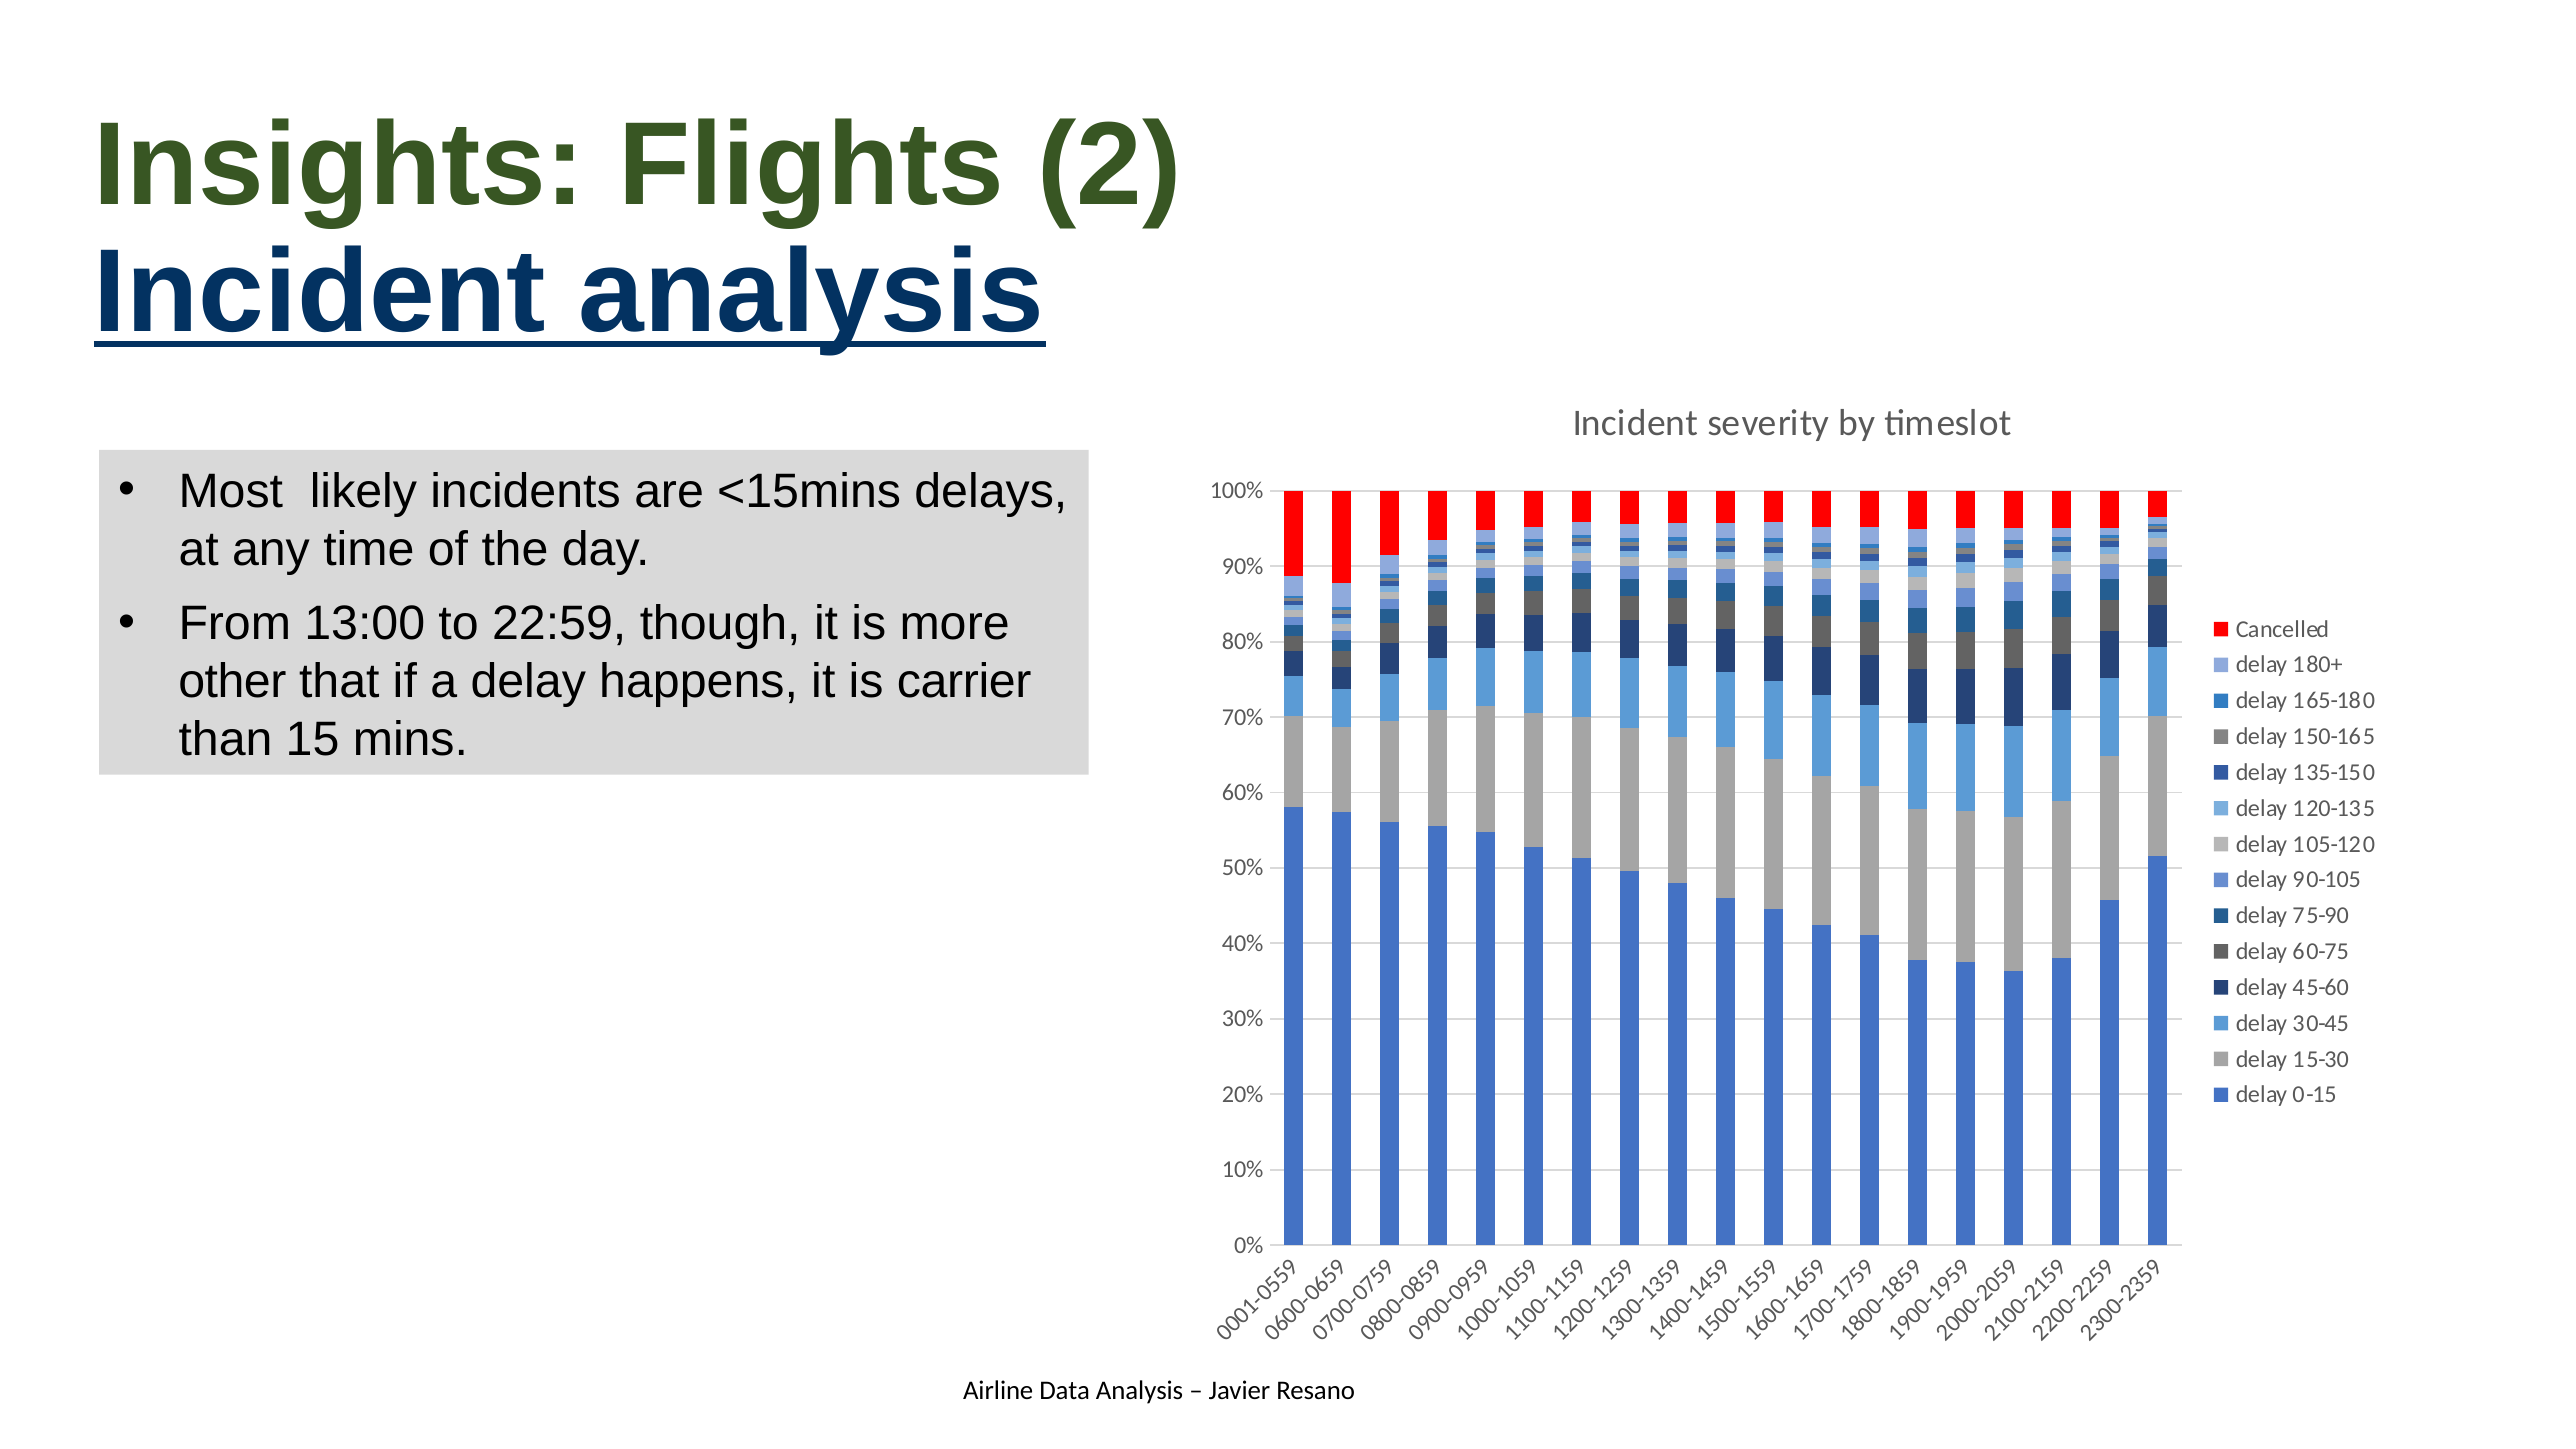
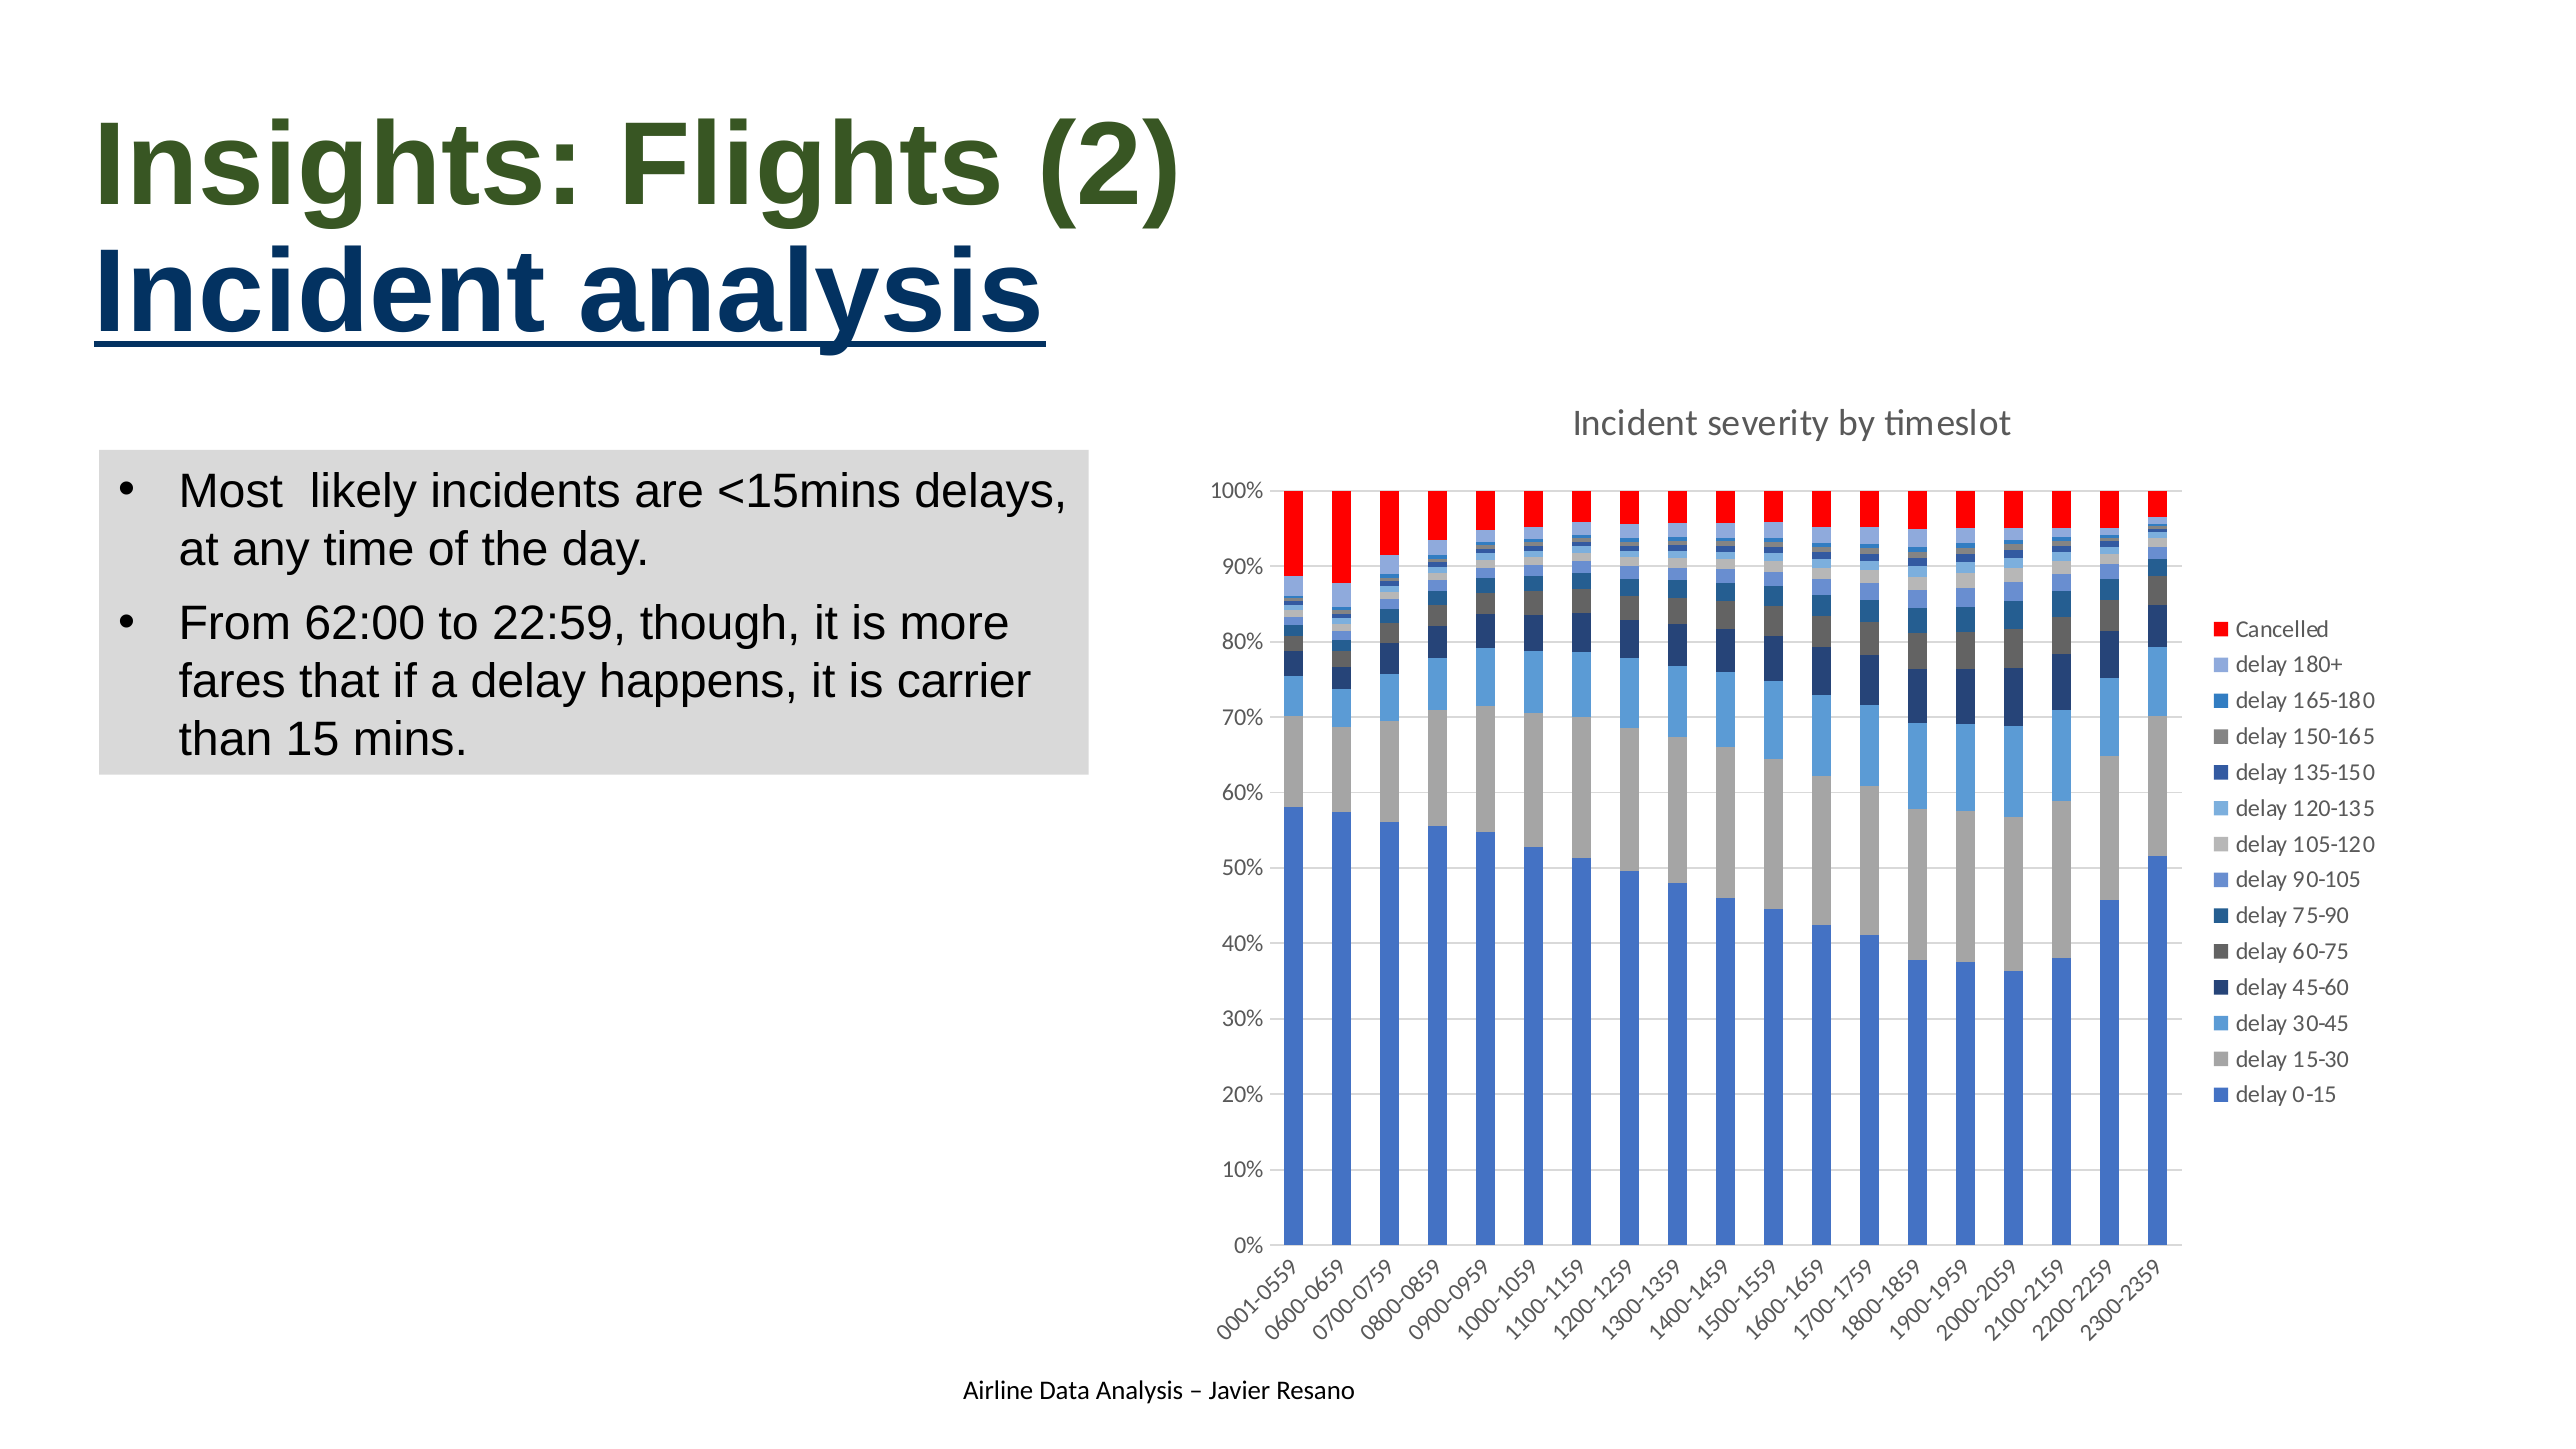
13:00: 13:00 -> 62:00
other: other -> fares
